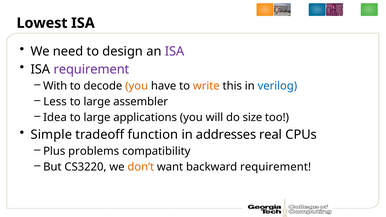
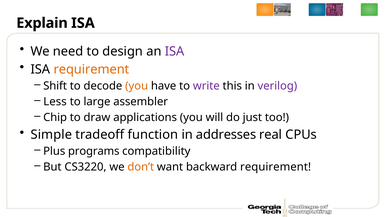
Lowest: Lowest -> Explain
requirement at (91, 69) colour: purple -> orange
With: With -> Shift
write colour: orange -> purple
verilog colour: blue -> purple
Idea: Idea -> Chip
large at (97, 118): large -> draw
size: size -> just
problems: problems -> programs
